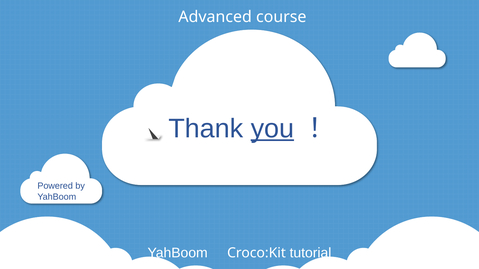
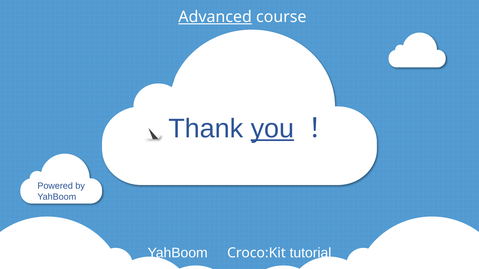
Advanced underline: none -> present
